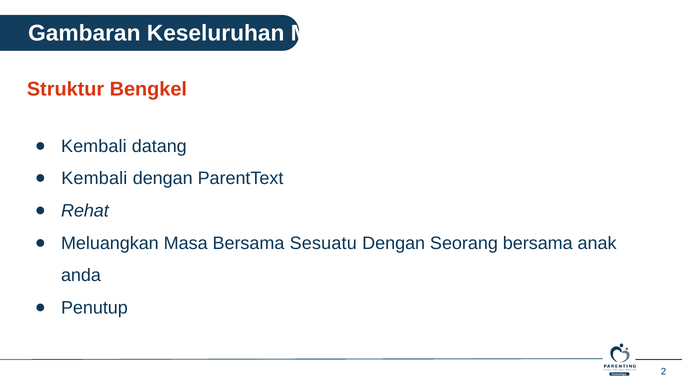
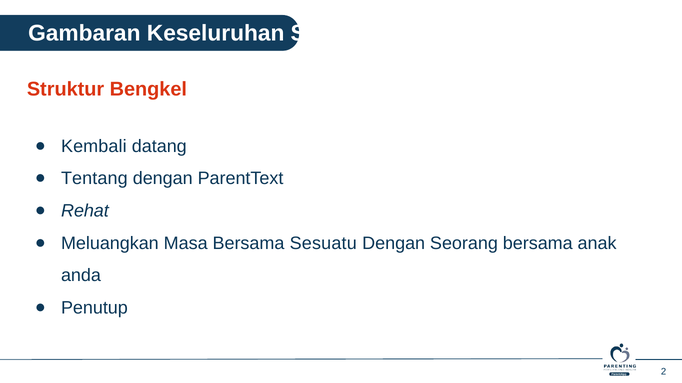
Mari: Mari -> Seni
Kembali at (94, 179): Kembali -> Tentang
